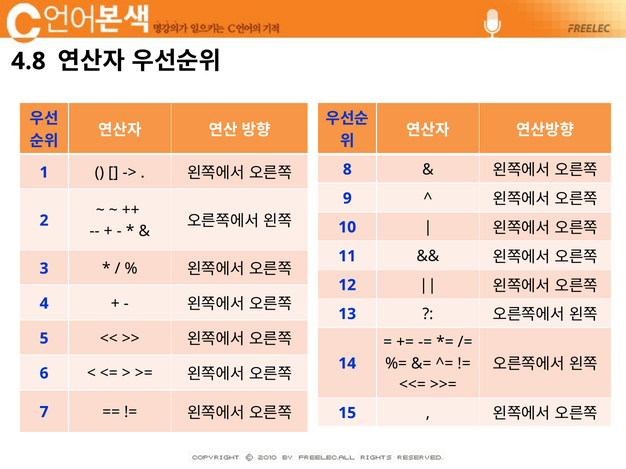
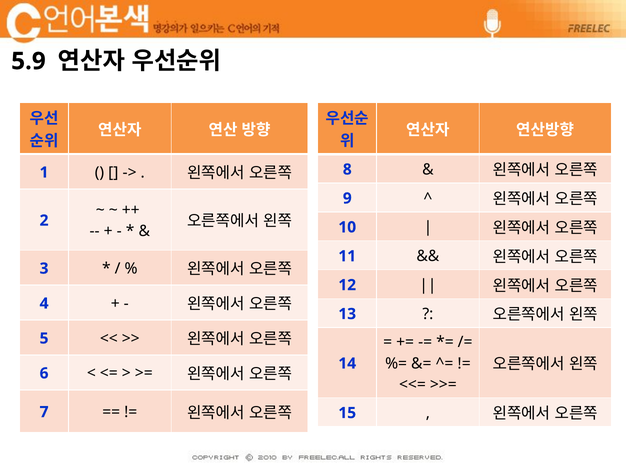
4.8: 4.8 -> 5.9
